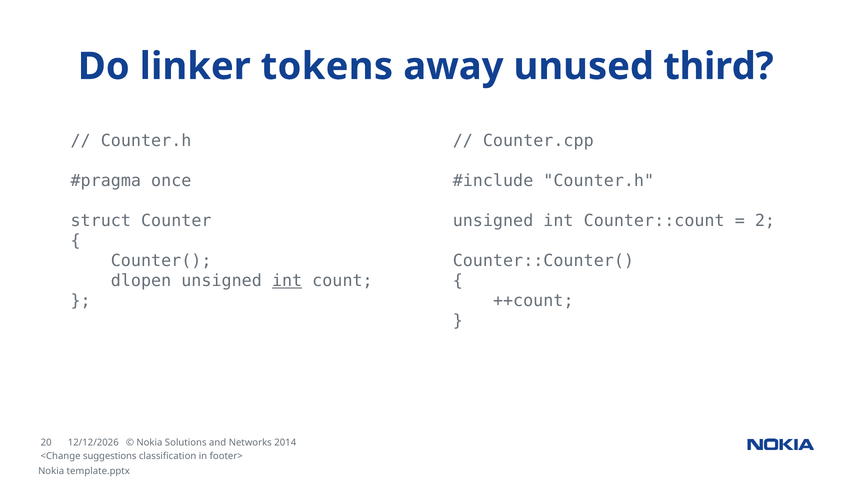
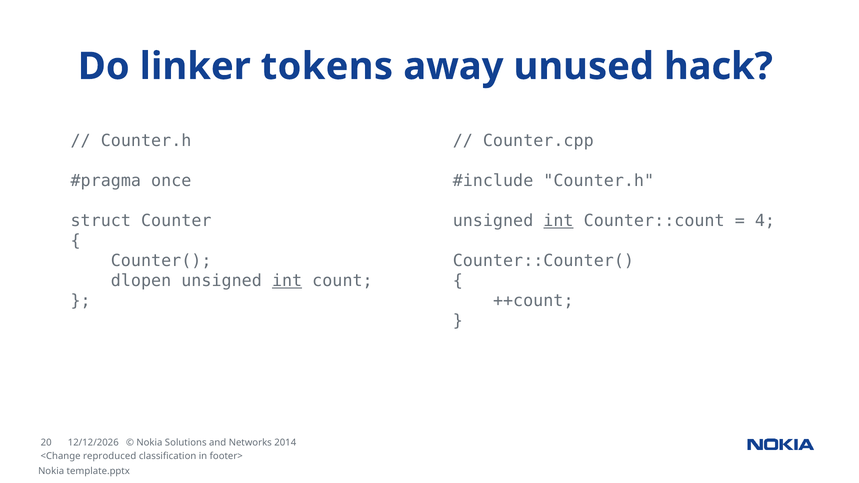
third: third -> hack
int at (558, 221) underline: none -> present
2: 2 -> 4
suggestions: suggestions -> reproduced
